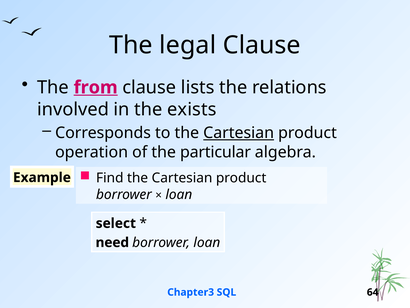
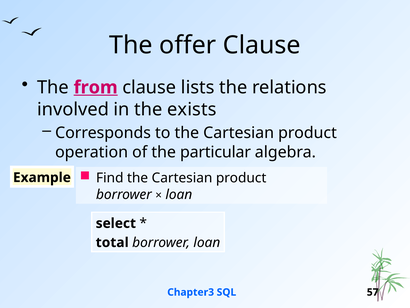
legal: legal -> offer
Cartesian at (239, 133) underline: present -> none
need: need -> total
64: 64 -> 57
